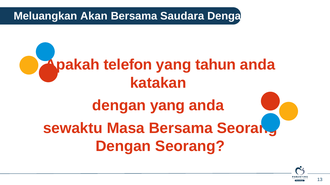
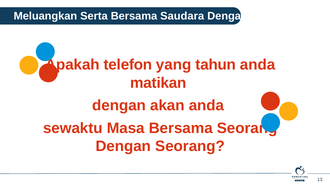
Akan: Akan -> Serta
katakan: katakan -> matikan
dengan yang: yang -> akan
